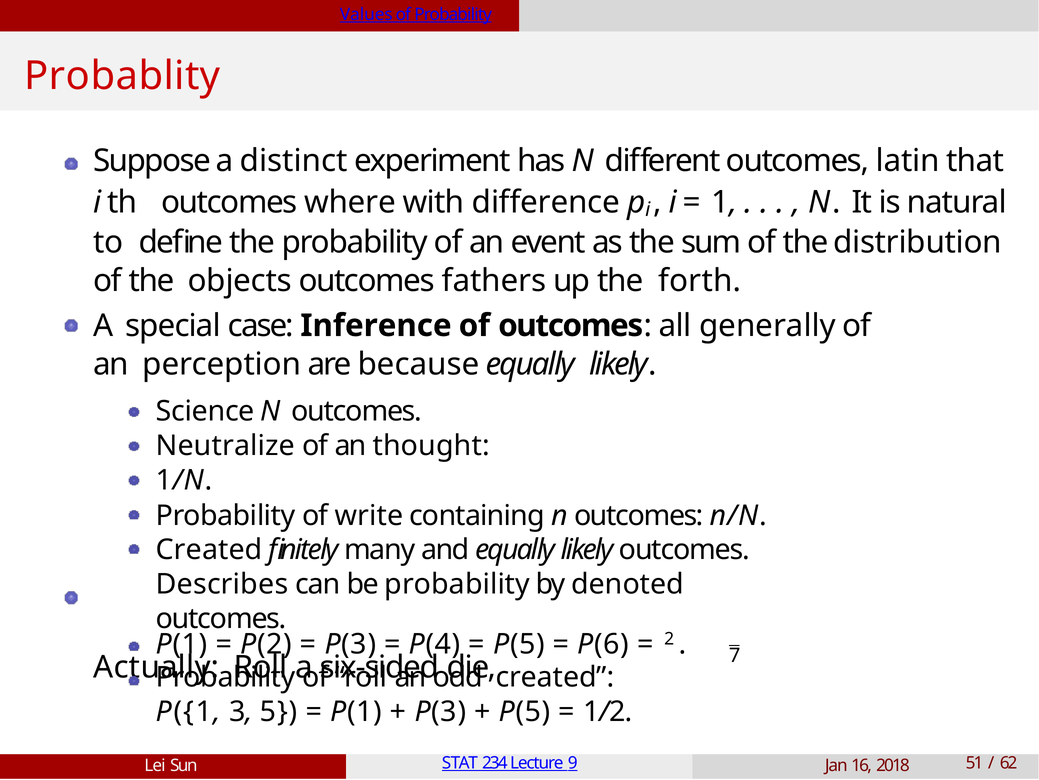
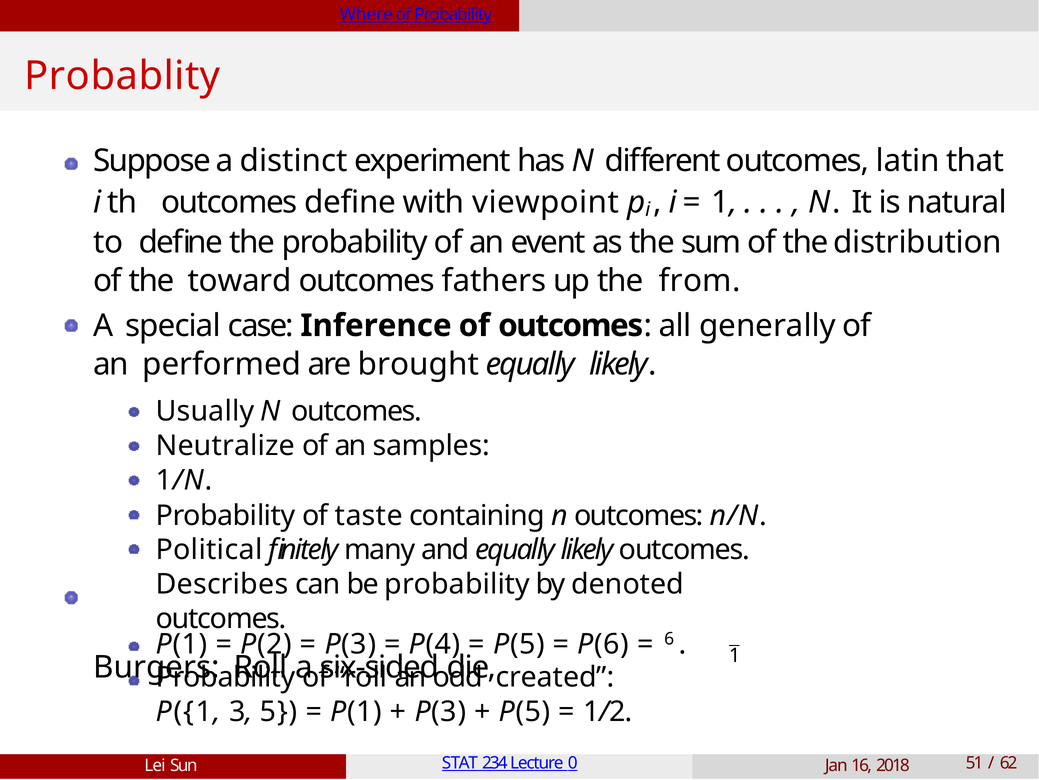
Values: Values -> Where
outcomes where: where -> define
difference: difference -> viewpoint
objects: objects -> toward
forth: forth -> from
perception: perception -> performed
because: because -> brought
Science: Science -> Usually
thought: thought -> samples
write: write -> taste
Created at (209, 550): Created -> Political
2: 2 -> 6
Actually: Actually -> Burgers
7 at (735, 656): 7 -> 1
9: 9 -> 0
